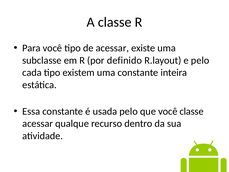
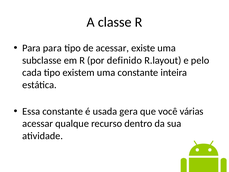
Para você: você -> para
usada pelo: pelo -> gera
você classe: classe -> várias
